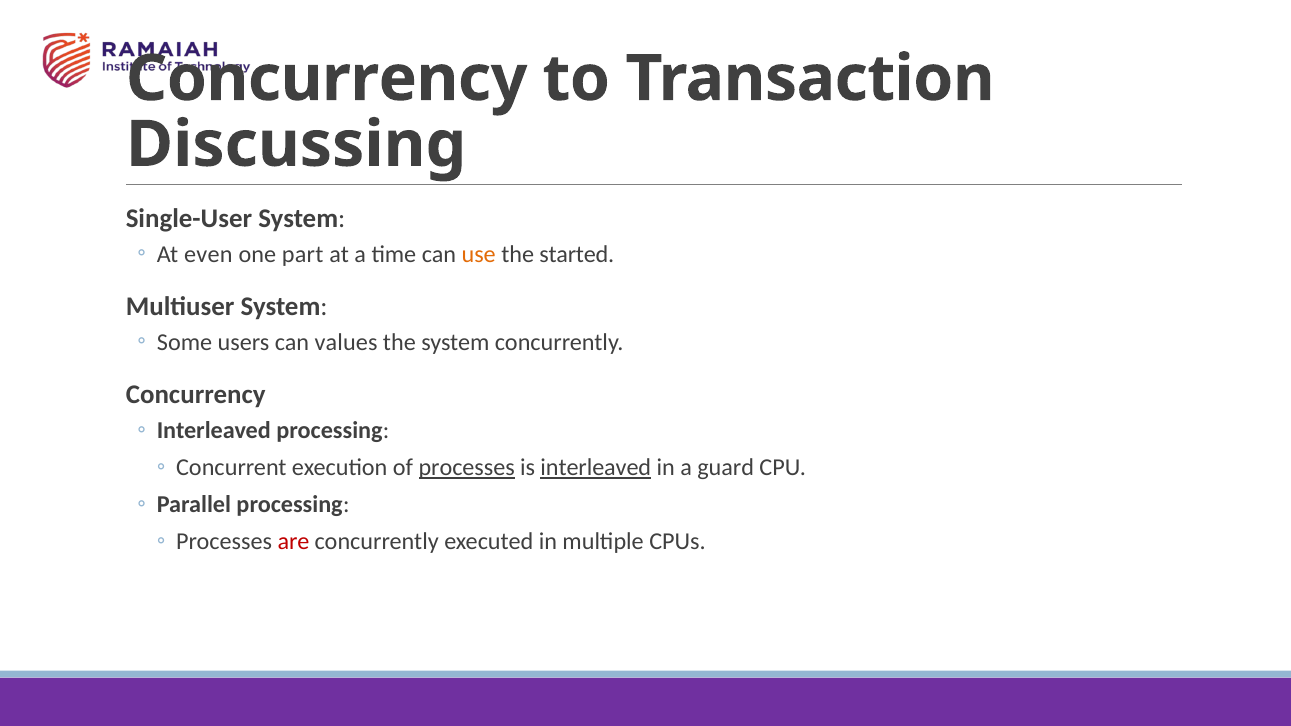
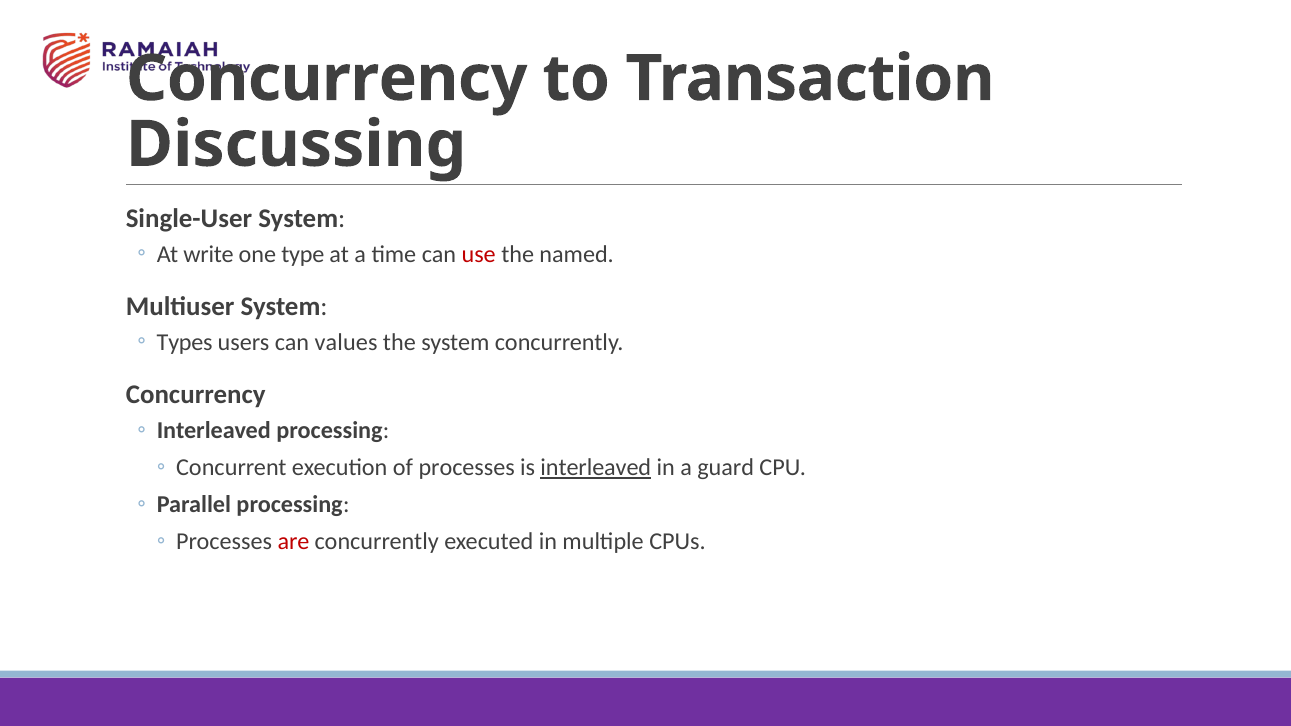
even: even -> write
part: part -> type
use colour: orange -> red
started: started -> named
Some: Some -> Types
processes at (467, 468) underline: present -> none
